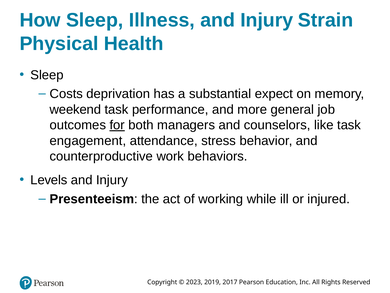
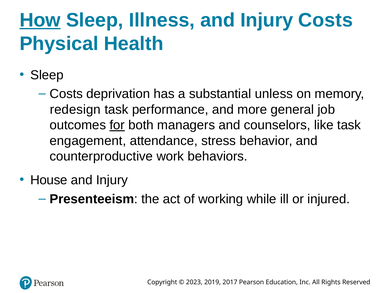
How underline: none -> present
Injury Strain: Strain -> Costs
expect: expect -> unless
weekend: weekend -> redesign
Levels: Levels -> House
